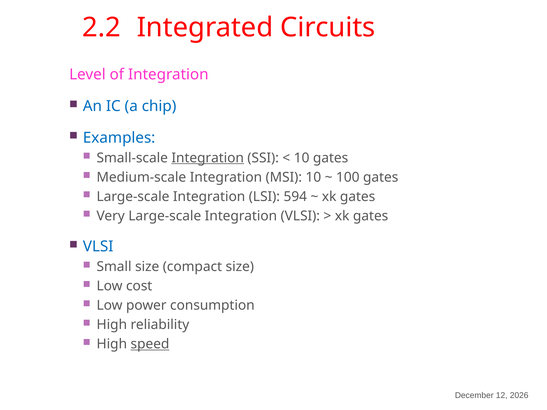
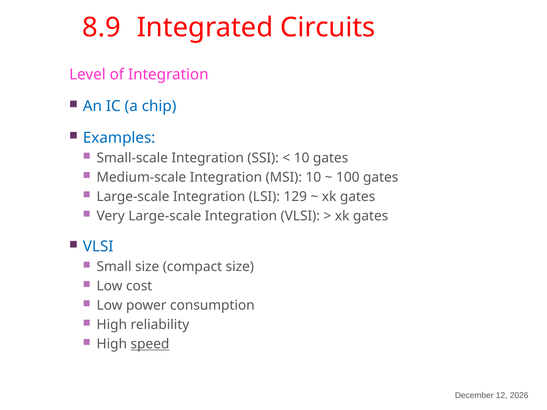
2.2: 2.2 -> 8.9
Integration at (208, 158) underline: present -> none
594: 594 -> 129
